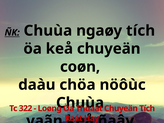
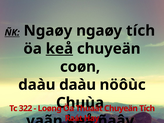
ÑK Chuùa: Chuùa -> Ngaøy
keå at (59, 49) underline: none -> present
daàu chöa: chöa -> daàu
